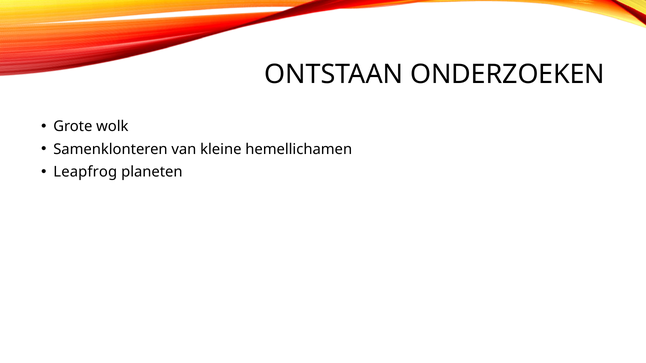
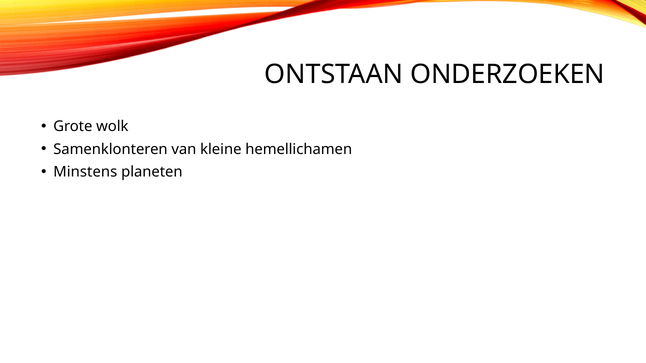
Leapfrog: Leapfrog -> Minstens
